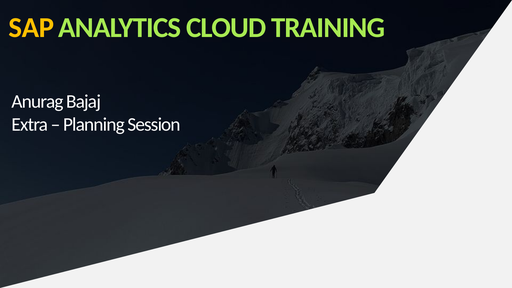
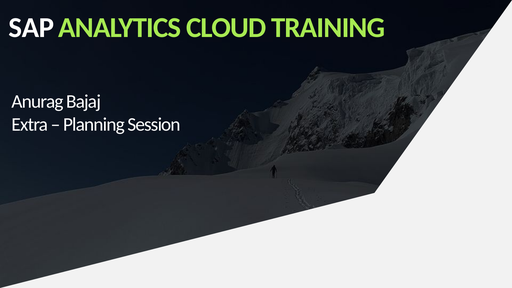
SAP colour: yellow -> white
